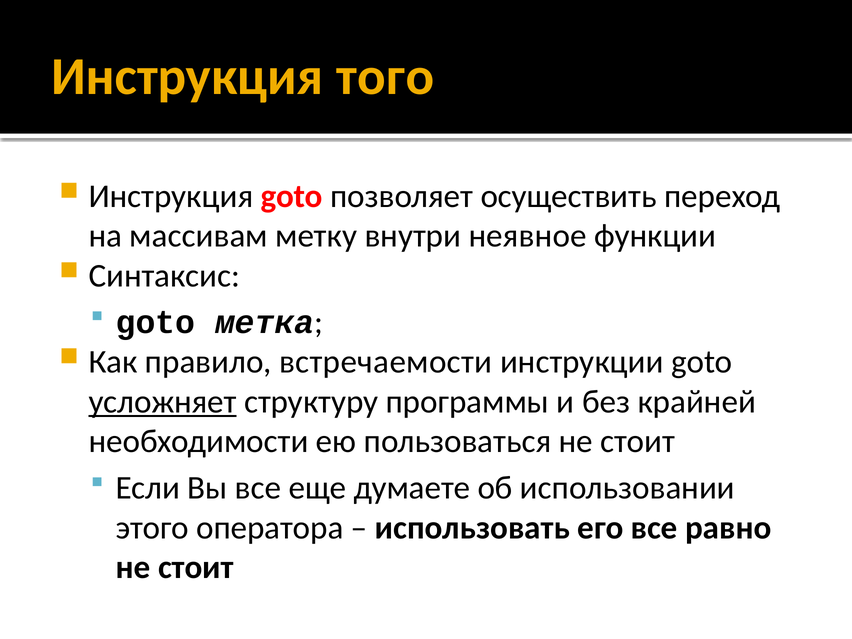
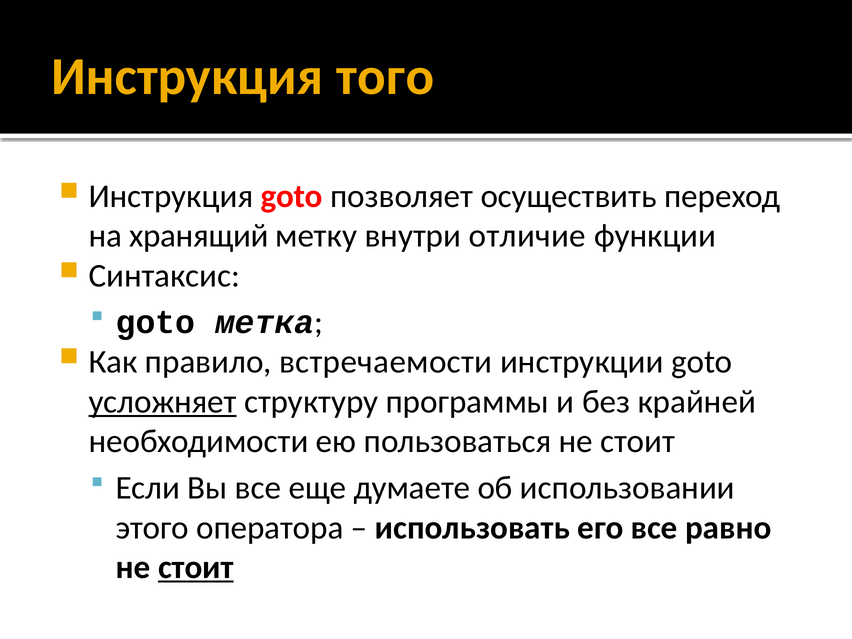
массивам: массивам -> хранящий
неявное: неявное -> отличие
стоит at (196, 567) underline: none -> present
